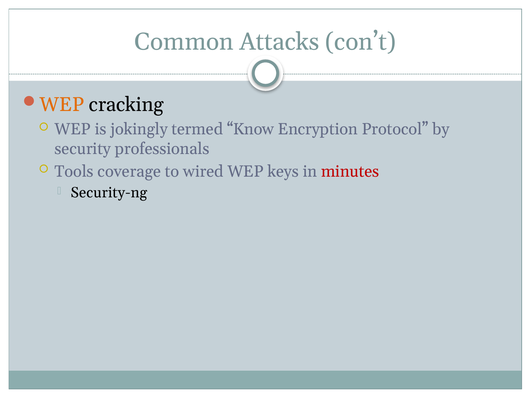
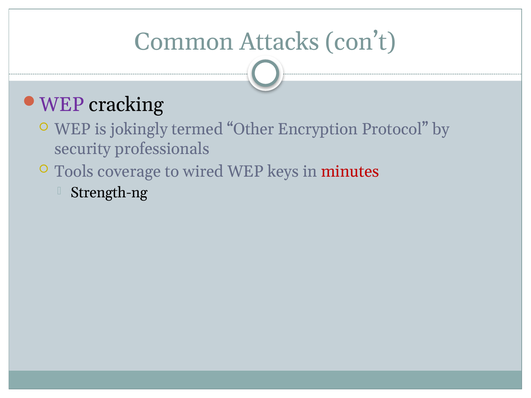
WEP at (62, 105) colour: orange -> purple
Know: Know -> Other
Security-ng: Security-ng -> Strength-ng
